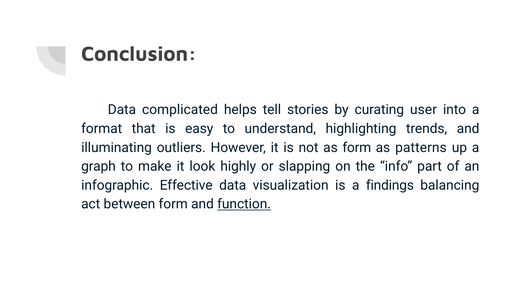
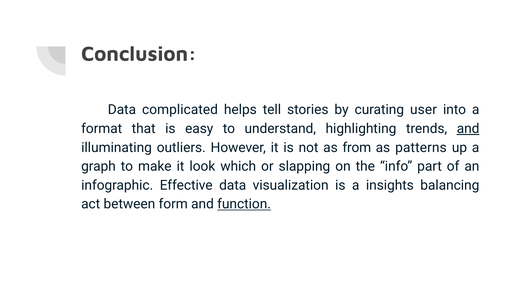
and at (468, 129) underline: none -> present
as form: form -> from
highly: highly -> which
findings: findings -> insights
